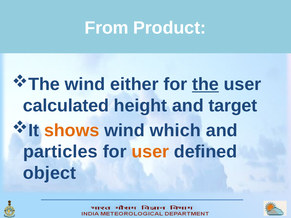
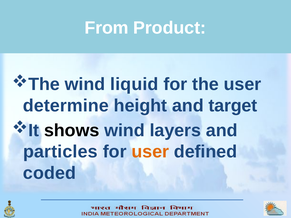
either: either -> liquid
the at (205, 84) underline: present -> none
calculated: calculated -> determine
shows colour: orange -> black
which: which -> layers
object: object -> coded
